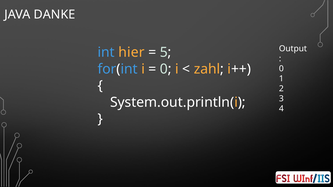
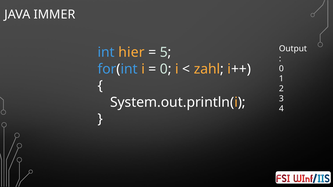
DANKE: DANKE -> IMMER
